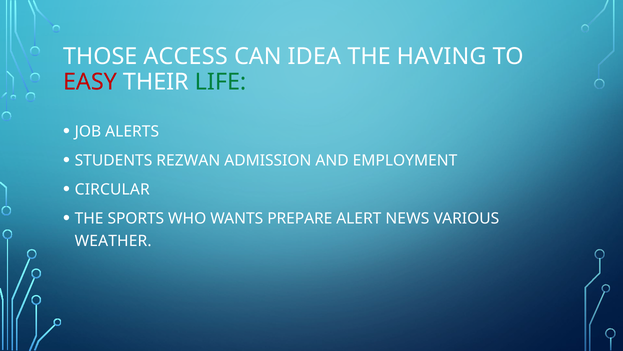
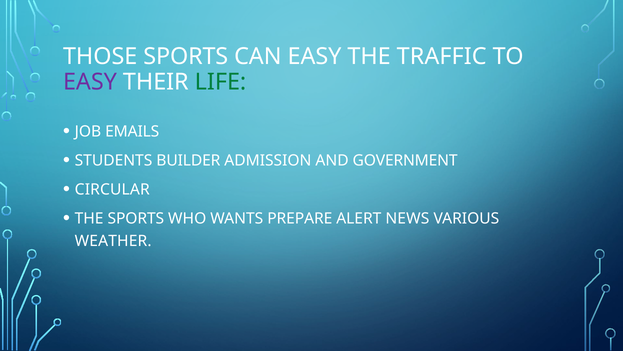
THOSE ACCESS: ACCESS -> SPORTS
CAN IDEA: IDEA -> EASY
HAVING: HAVING -> TRAFFIC
EASY at (90, 82) colour: red -> purple
ALERTS: ALERTS -> EMAILS
REZWAN: REZWAN -> BUILDER
EMPLOYMENT: EMPLOYMENT -> GOVERNMENT
